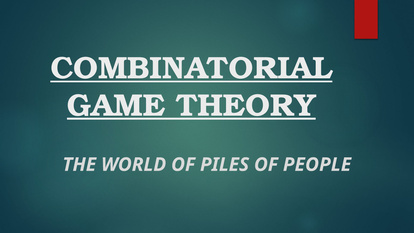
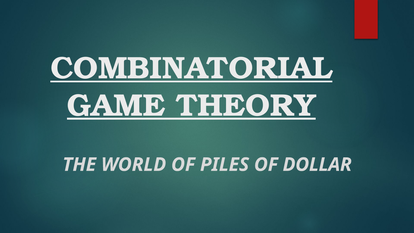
PEOPLE: PEOPLE -> DOLLAR
